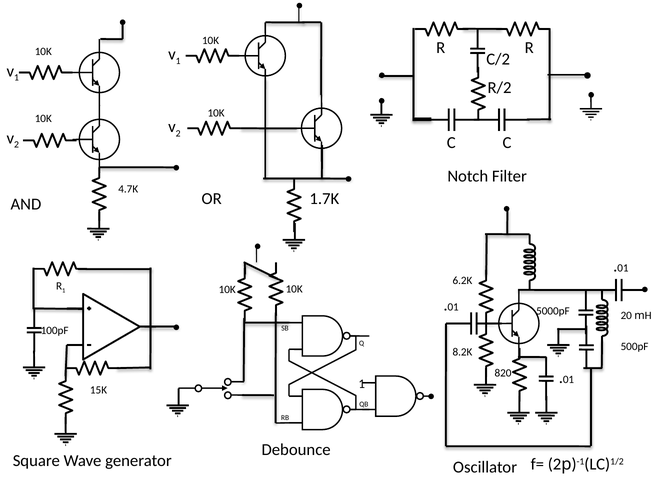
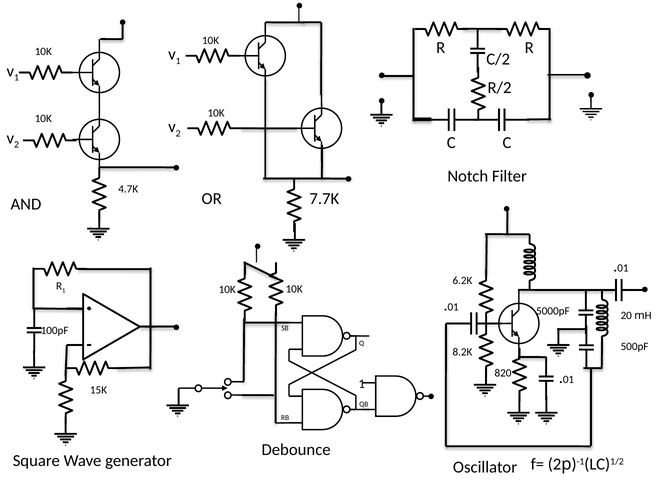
1.7K: 1.7K -> 7.7K
